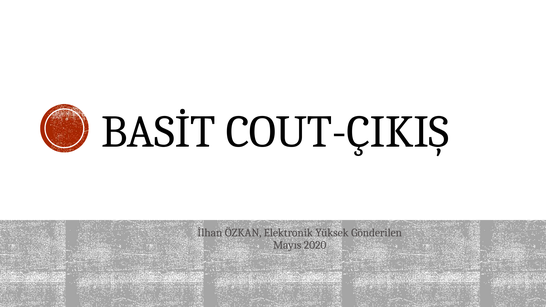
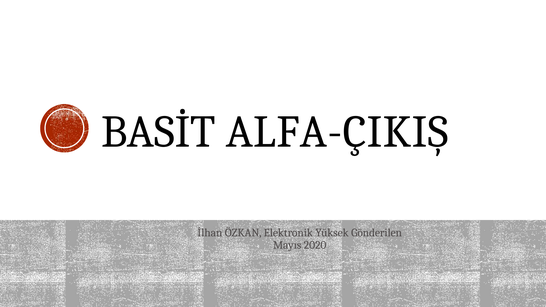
COUT-ÇIKIŞ: COUT-ÇIKIŞ -> ALFA-ÇIKIŞ
